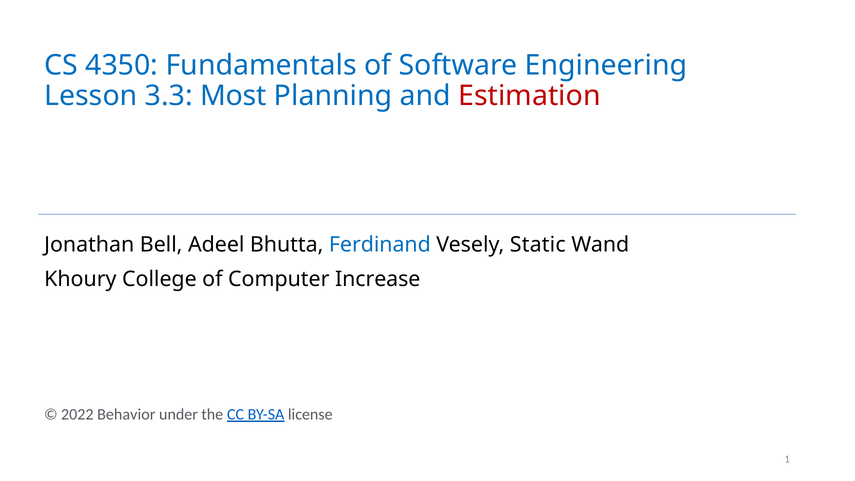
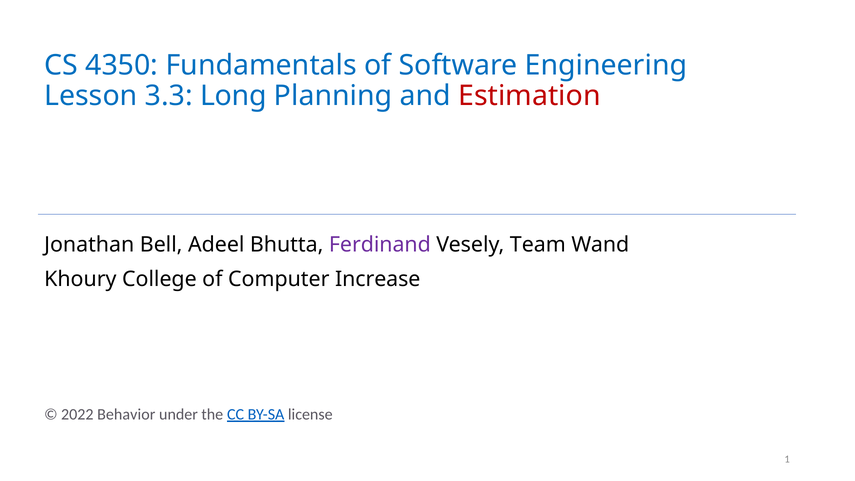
Most: Most -> Long
Ferdinand colour: blue -> purple
Static: Static -> Team
